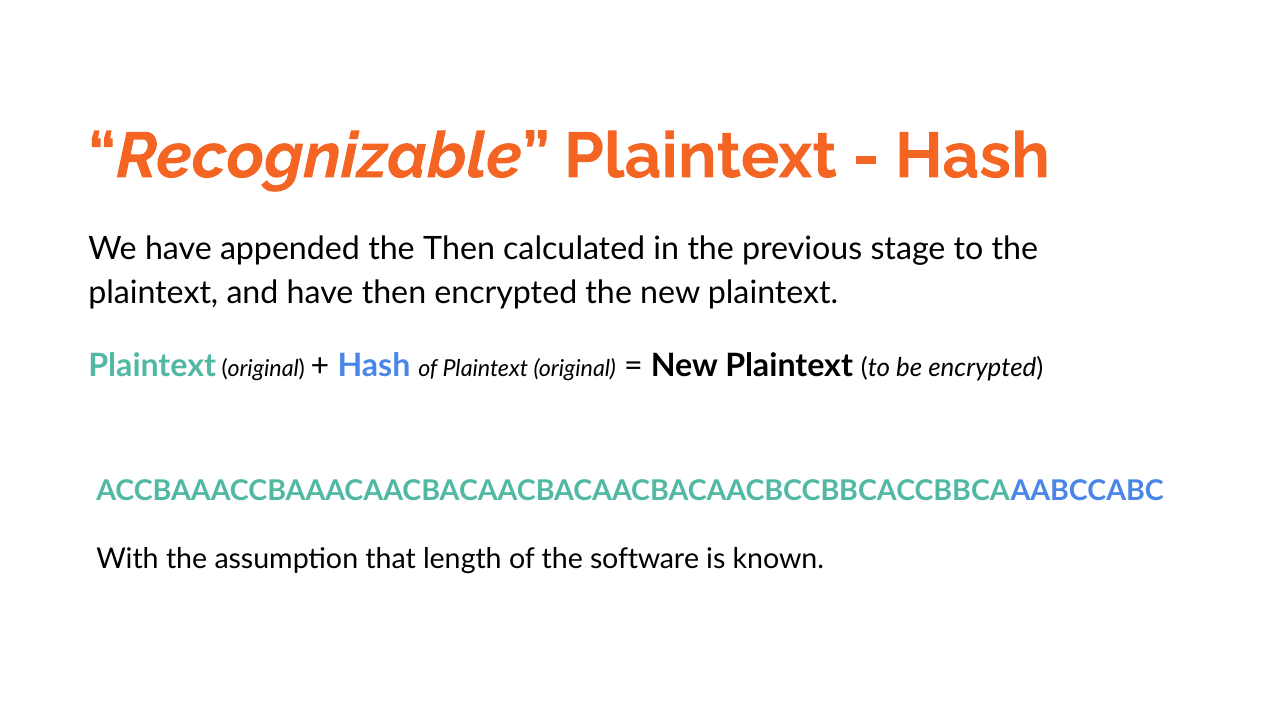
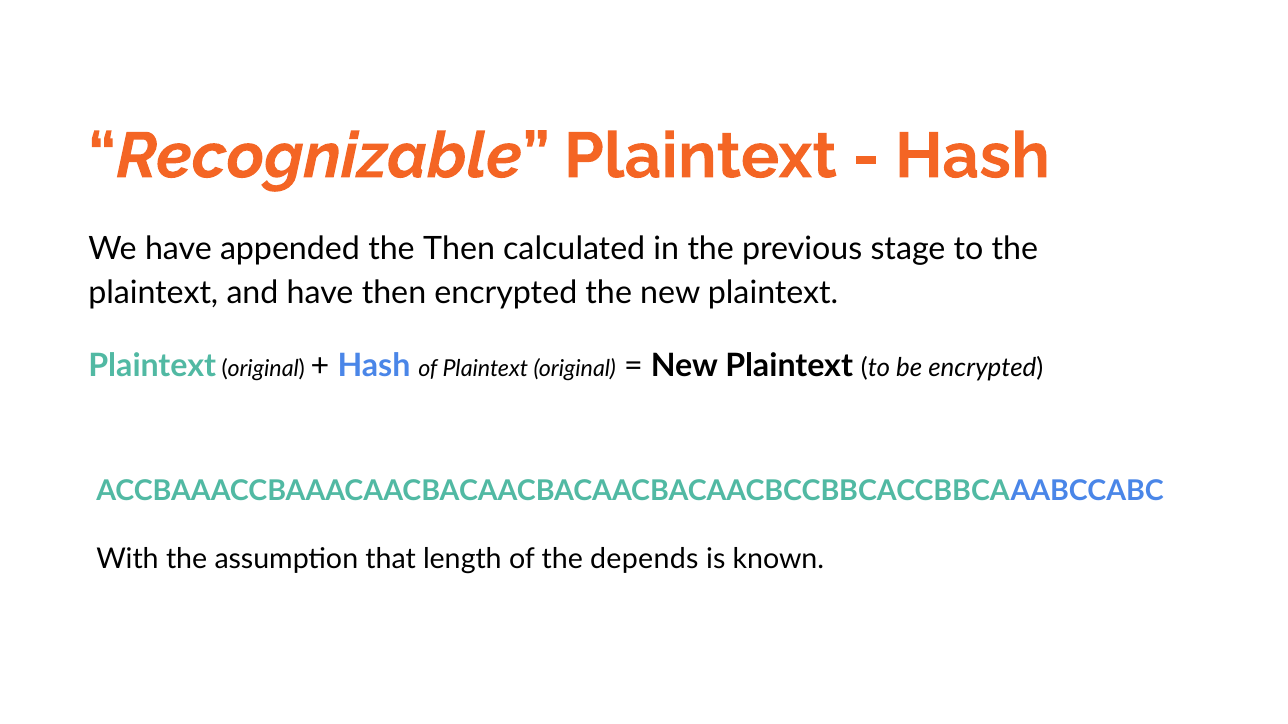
software: software -> depends
